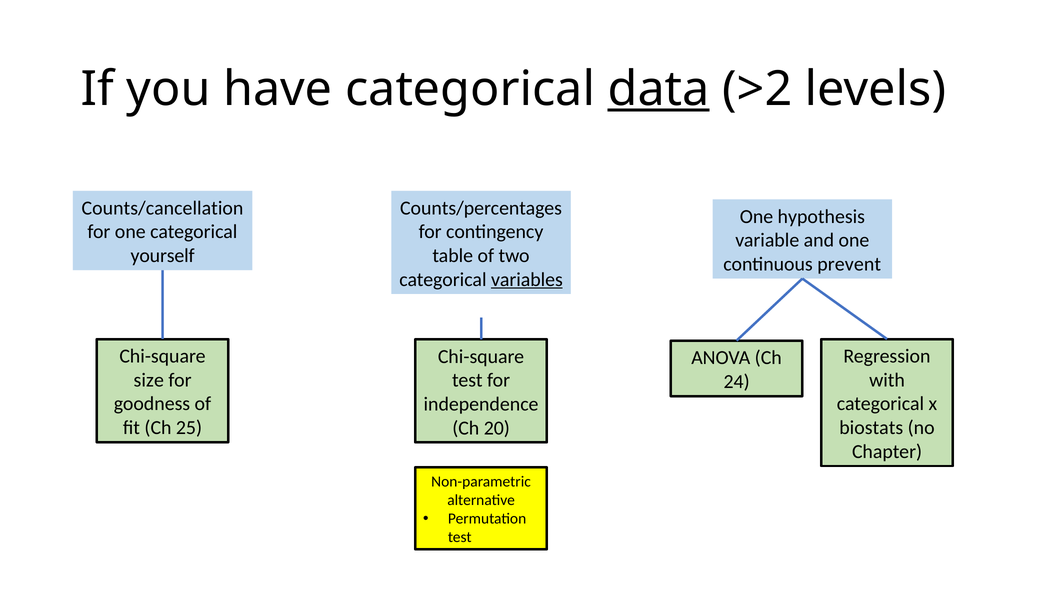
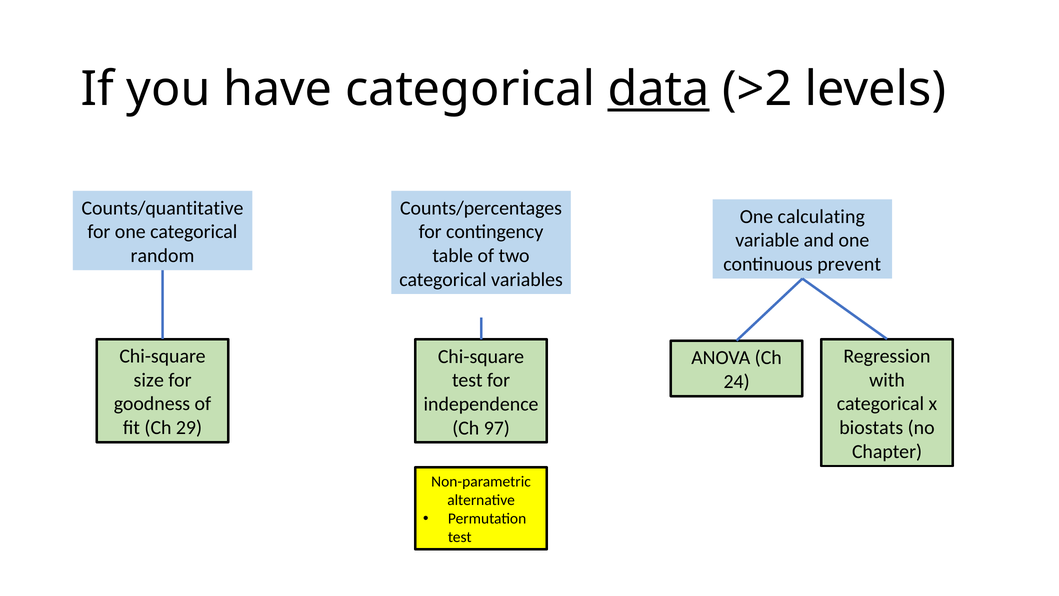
Counts/cancellation: Counts/cancellation -> Counts/quantitative
hypothesis: hypothesis -> calculating
yourself: yourself -> random
variables underline: present -> none
25: 25 -> 29
20: 20 -> 97
